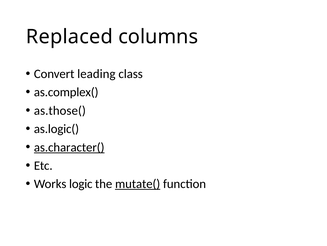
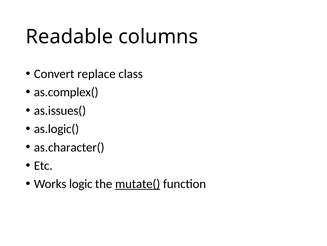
Replaced: Replaced -> Readable
leading: leading -> replace
as.those(: as.those( -> as.issues(
as.character( underline: present -> none
